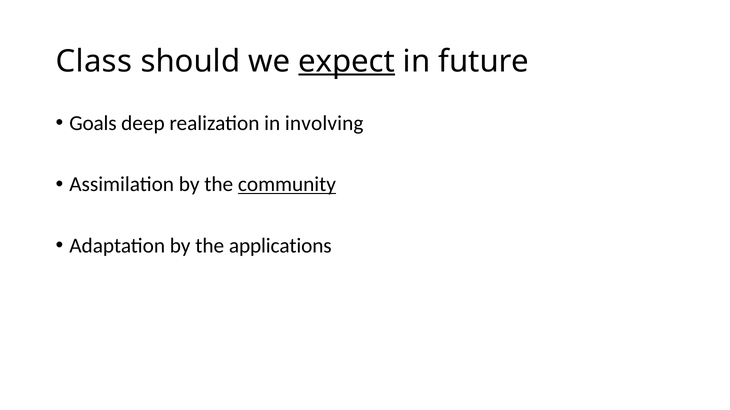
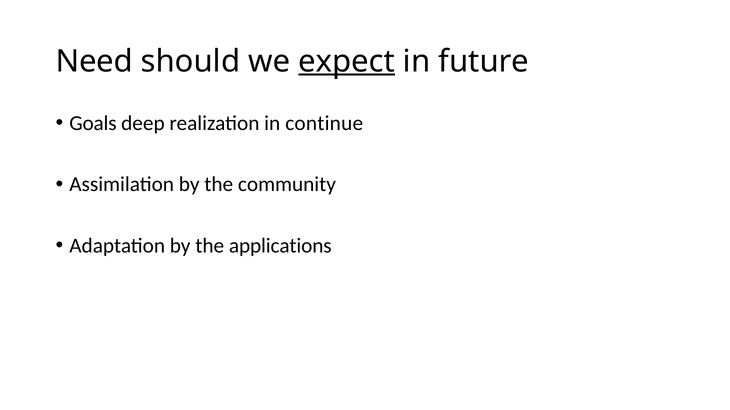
Class: Class -> Need
involving: involving -> continue
community underline: present -> none
